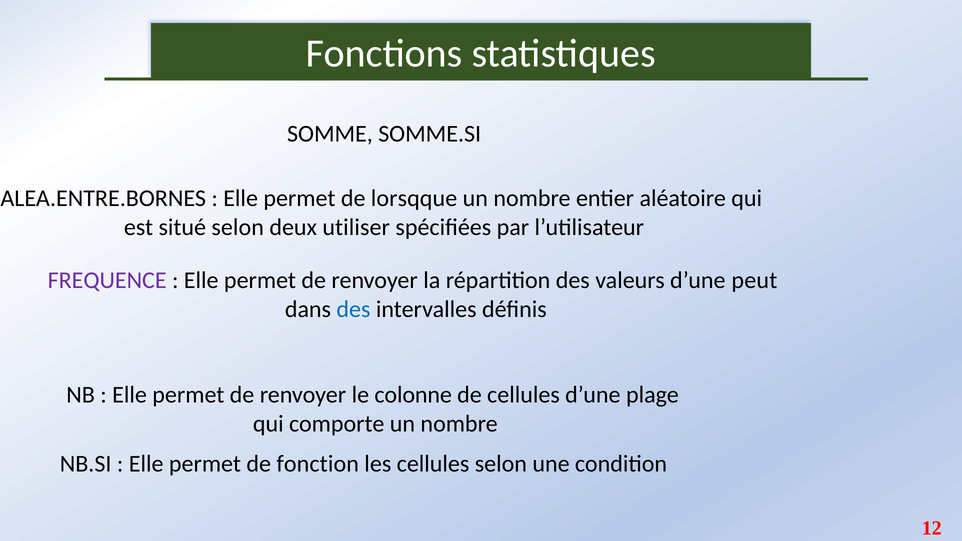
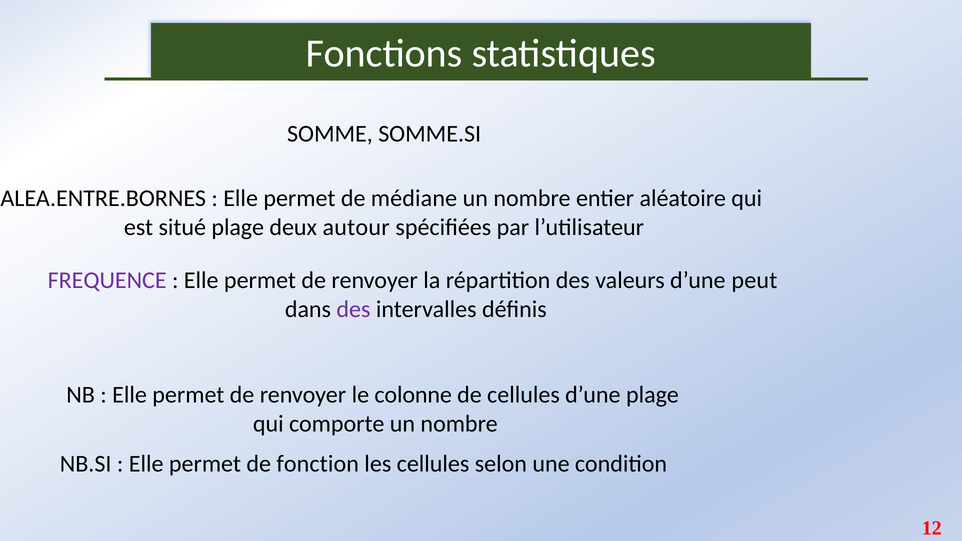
lorsqque: lorsqque -> médiane
situé selon: selon -> plage
utiliser: utiliser -> autour
des at (353, 309) colour: blue -> purple
